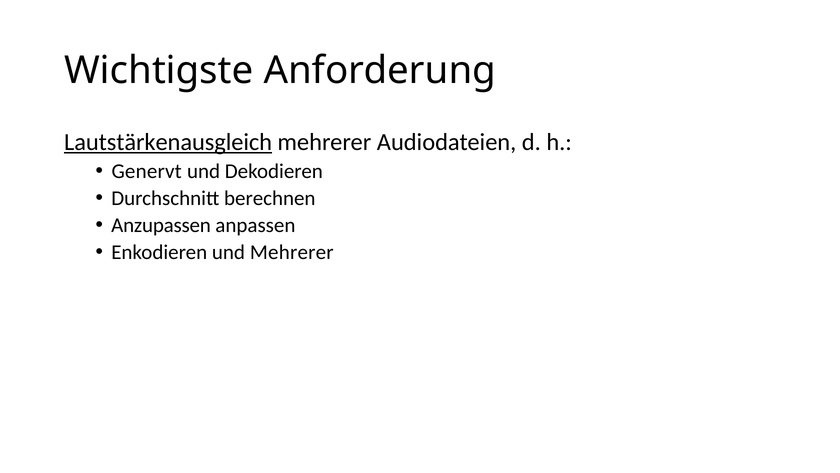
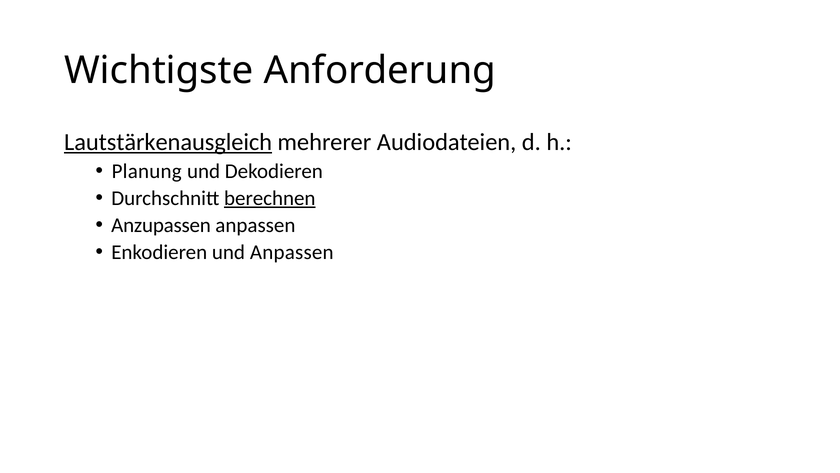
Genervt: Genervt -> Planung
berechnen underline: none -> present
und Mehrerer: Mehrerer -> Anpassen
